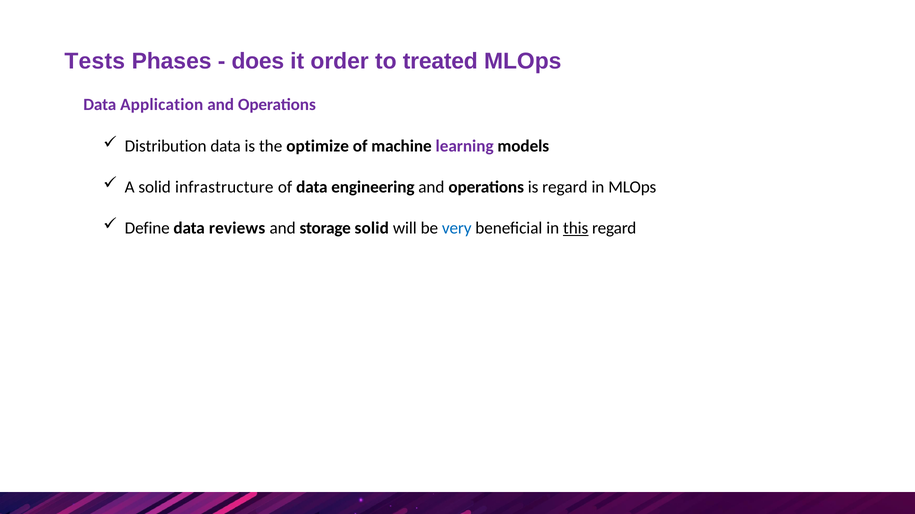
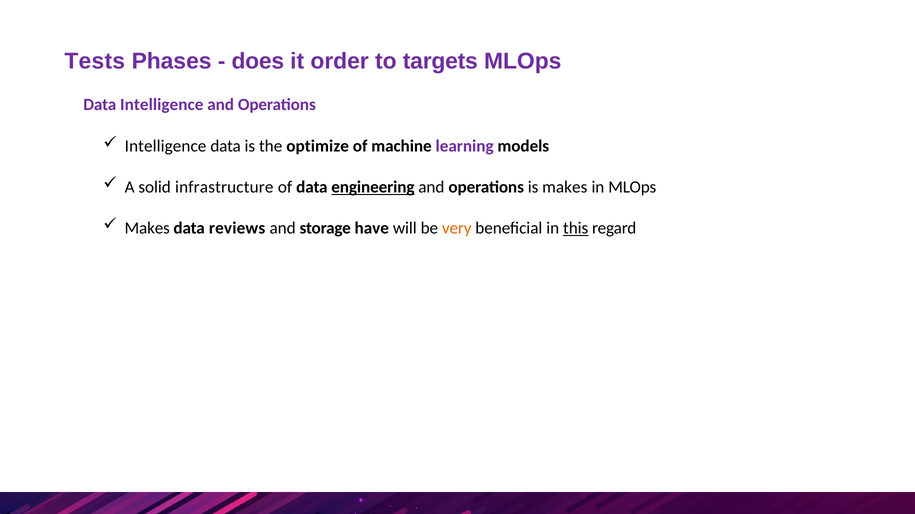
treated: treated -> targets
Data Application: Application -> Intelligence
Distribution at (166, 147): Distribution -> Intelligence
engineering underline: none -> present
is regard: regard -> makes
Define at (147, 228): Define -> Makes
storage solid: solid -> have
very colour: blue -> orange
